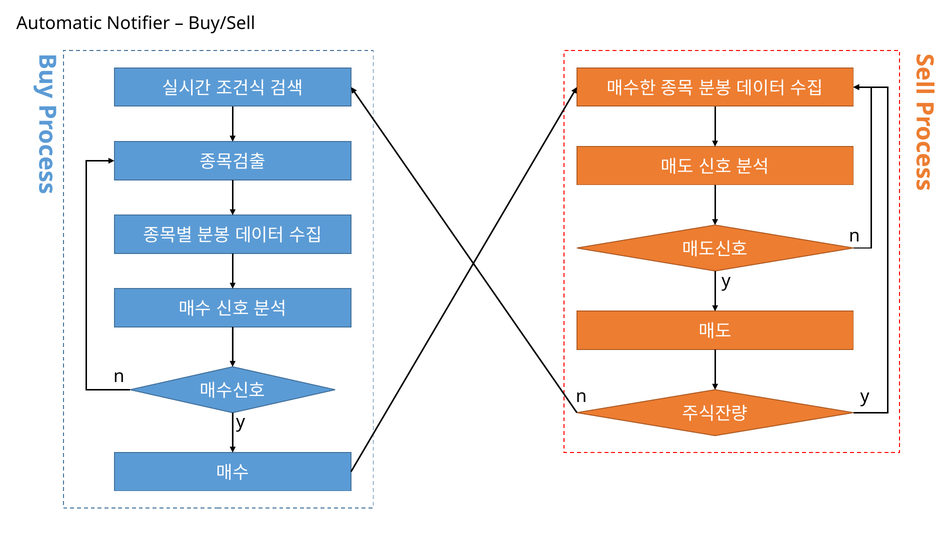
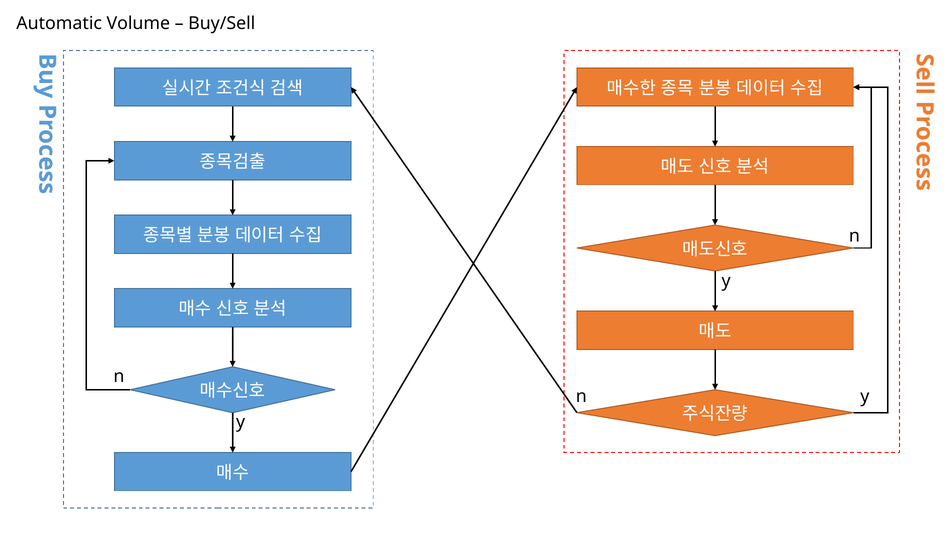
Notifier: Notifier -> Volume
